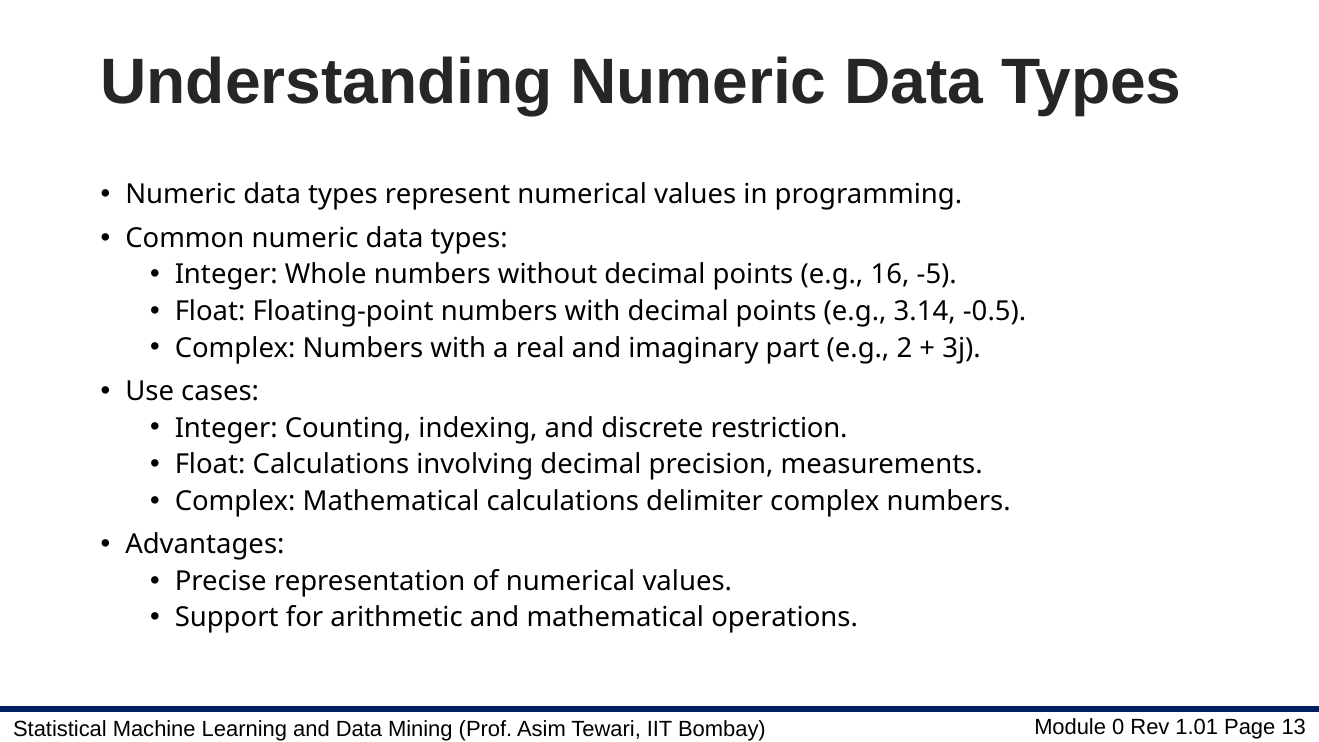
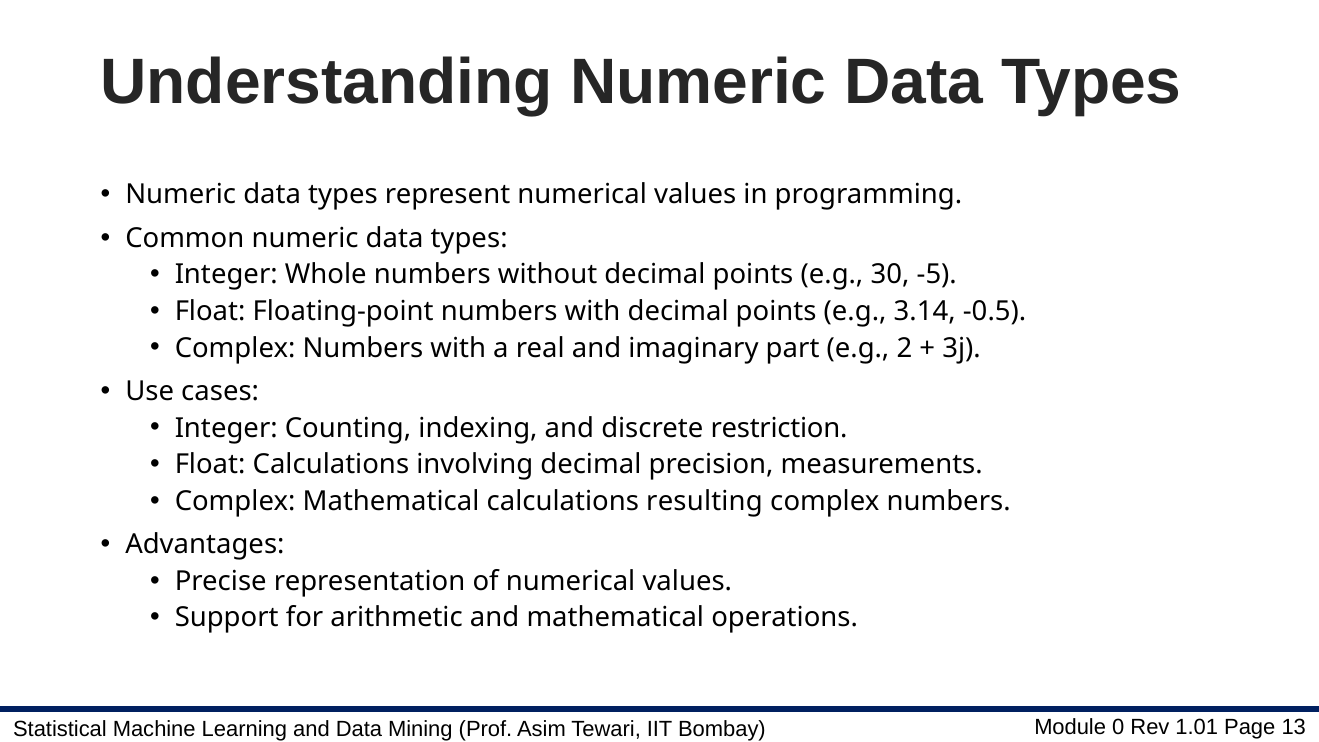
16: 16 -> 30
delimiter: delimiter -> resulting
